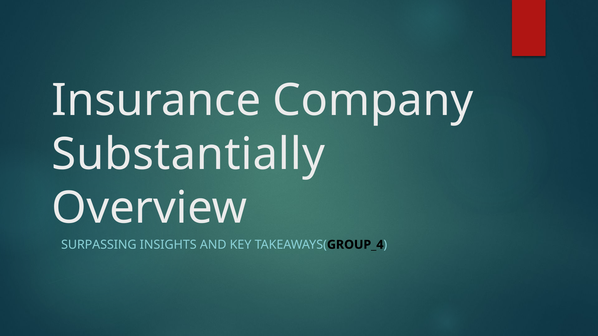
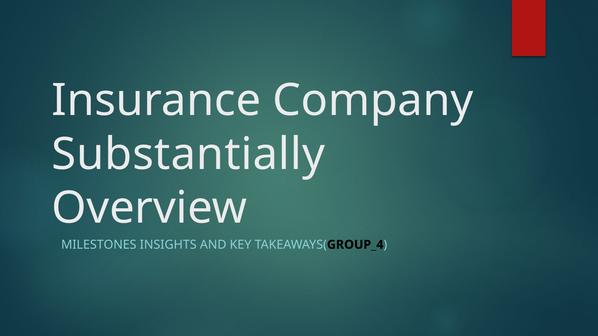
SURPASSING: SURPASSING -> MILESTONES
